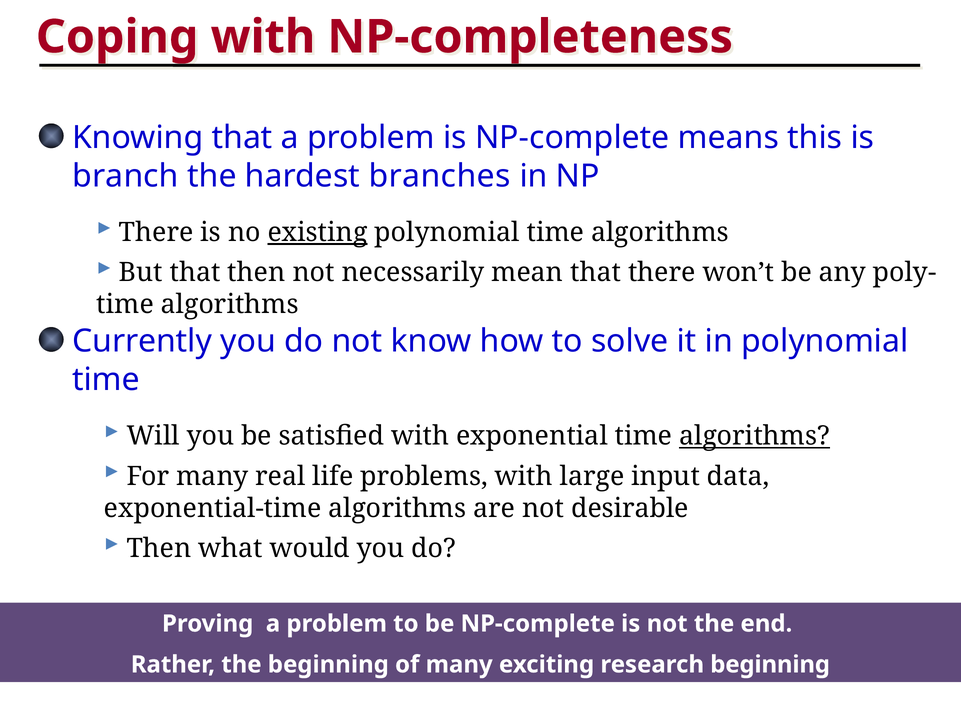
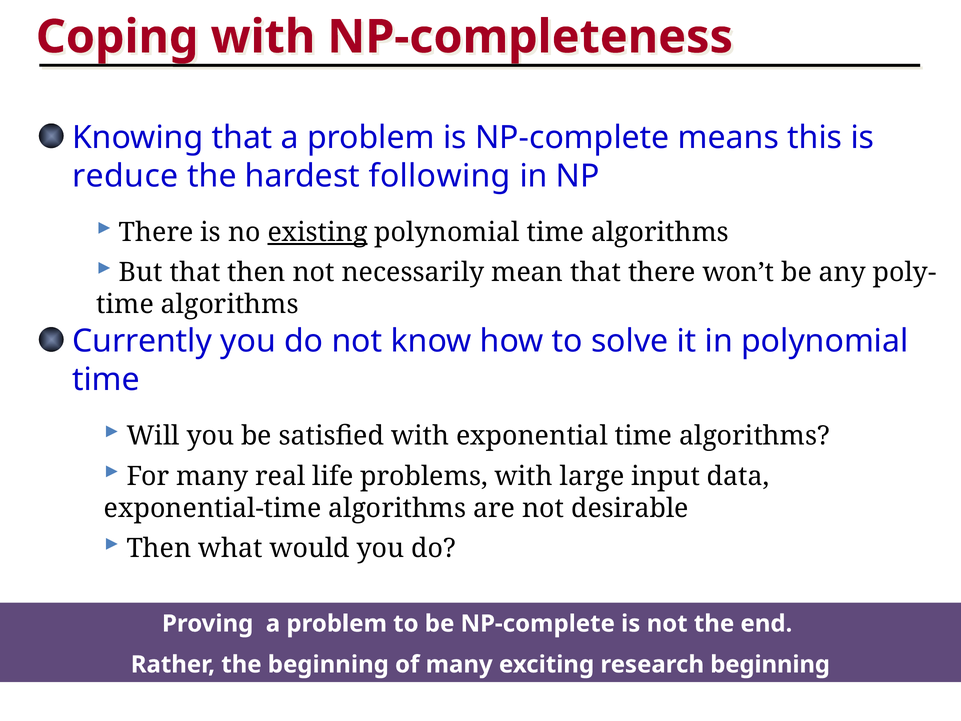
branch: branch -> reduce
branches: branches -> following
algorithms at (755, 436) underline: present -> none
